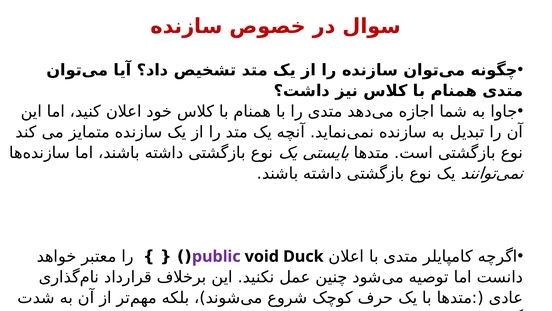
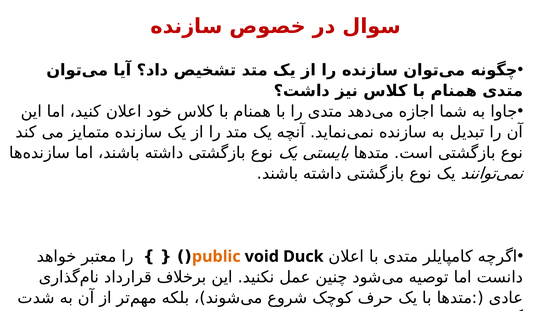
public colour: purple -> orange
